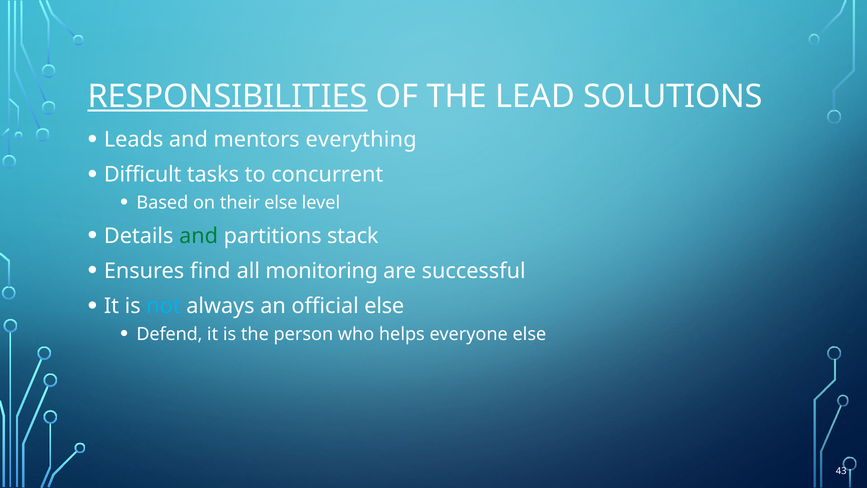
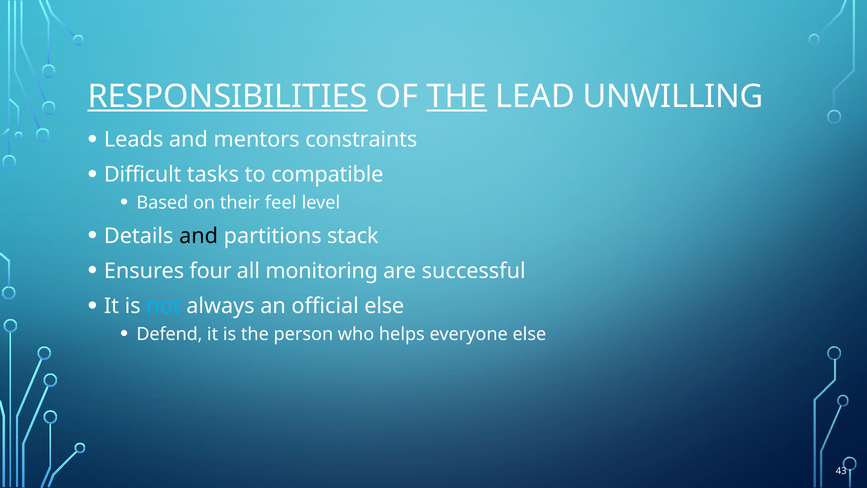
THE at (457, 96) underline: none -> present
SOLUTIONS: SOLUTIONS -> UNWILLING
everything: everything -> constraints
concurrent: concurrent -> compatible
their else: else -> feel
and at (199, 236) colour: green -> black
find: find -> four
